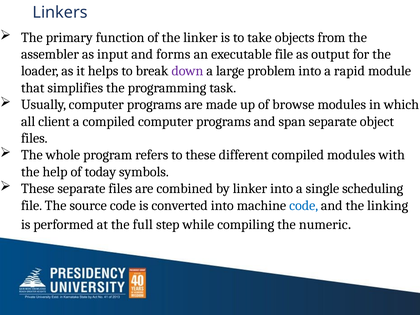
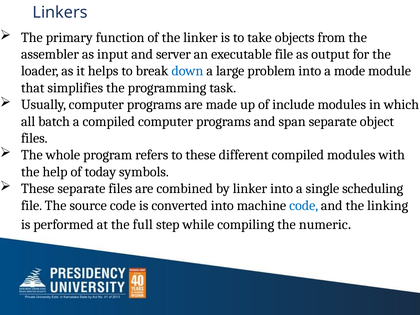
forms: forms -> server
down colour: purple -> blue
rapid: rapid -> mode
browse: browse -> include
client: client -> batch
